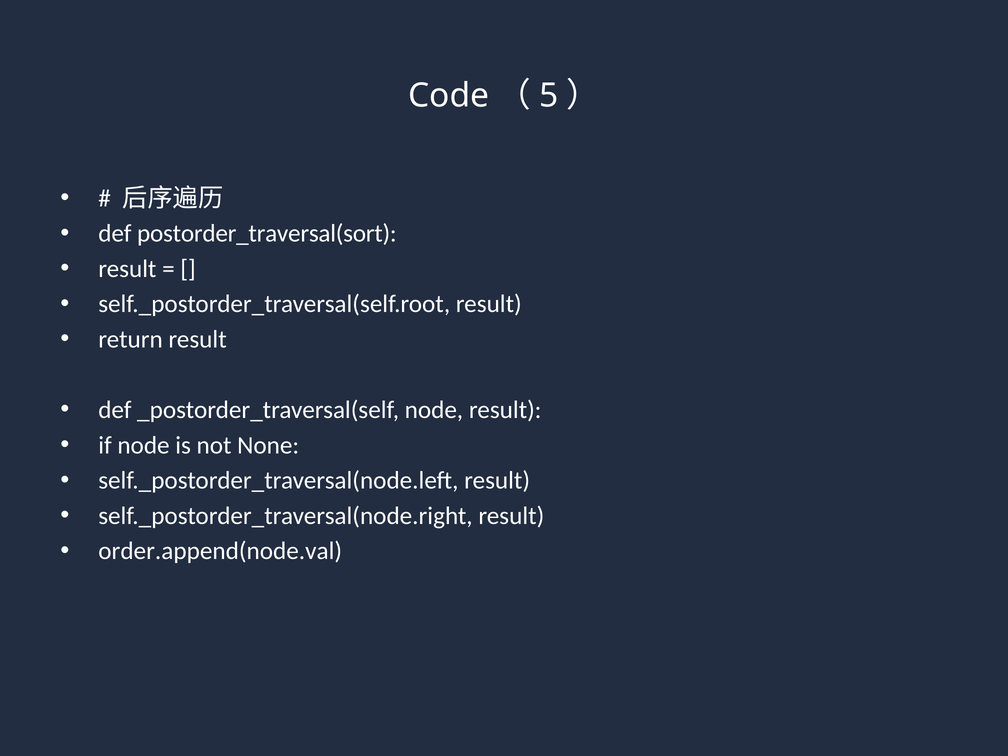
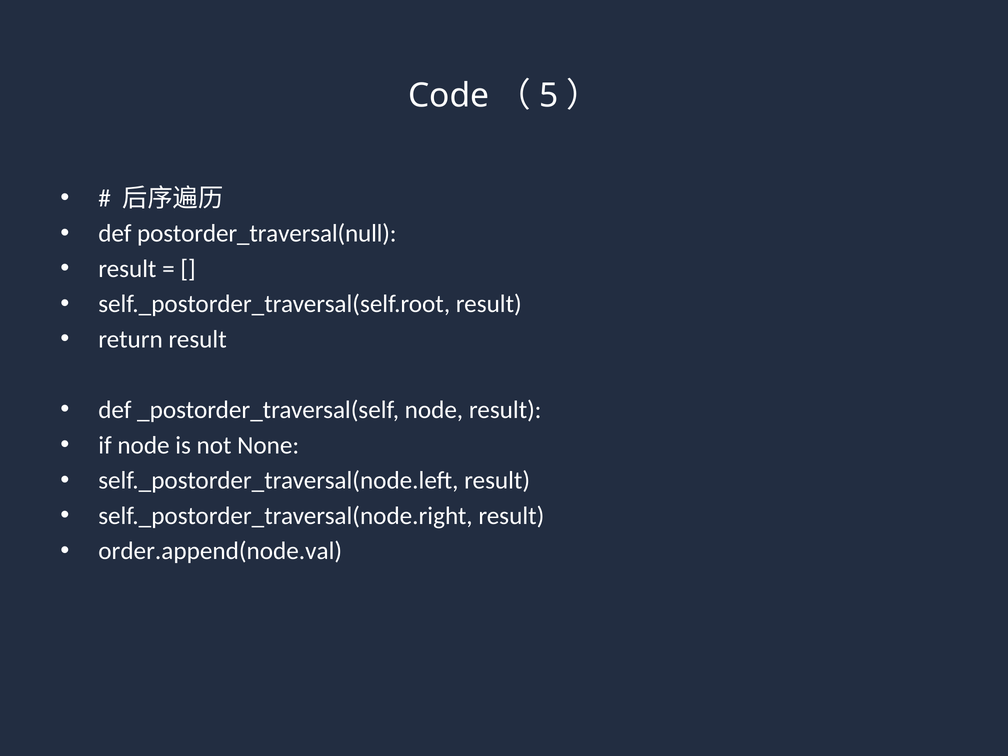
postorder_traversal(sort: postorder_traversal(sort -> postorder_traversal(null
